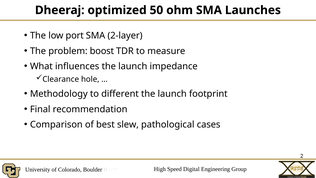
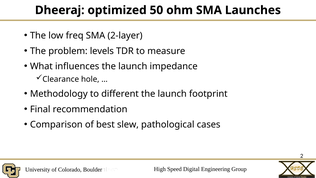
port: port -> freq
boost: boost -> levels
